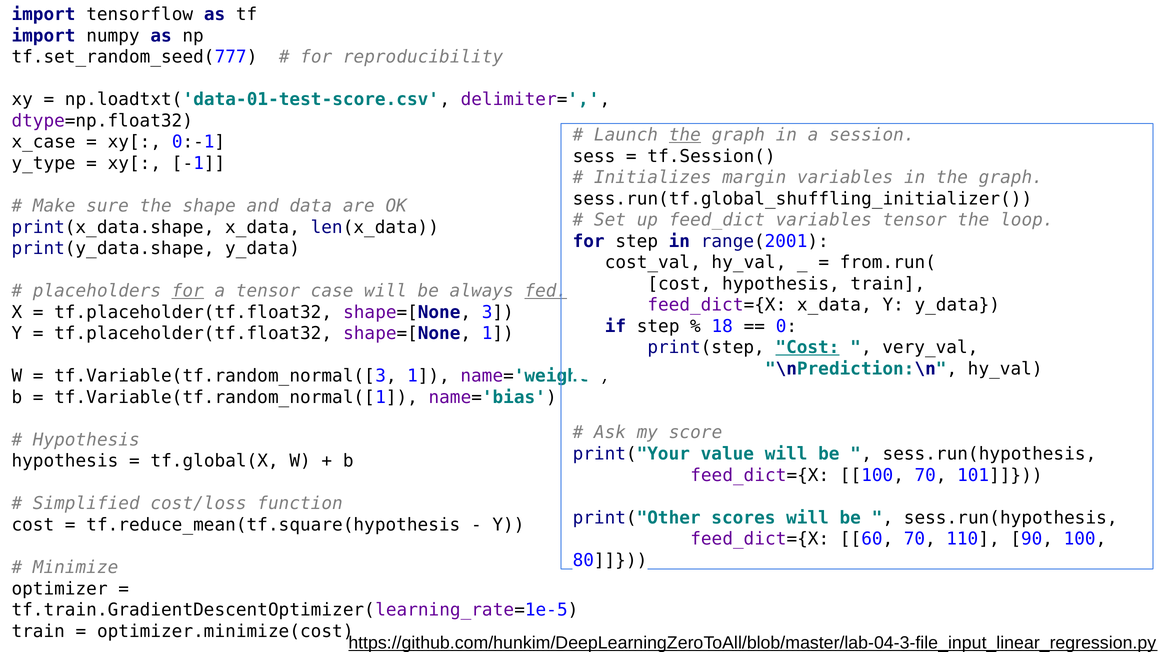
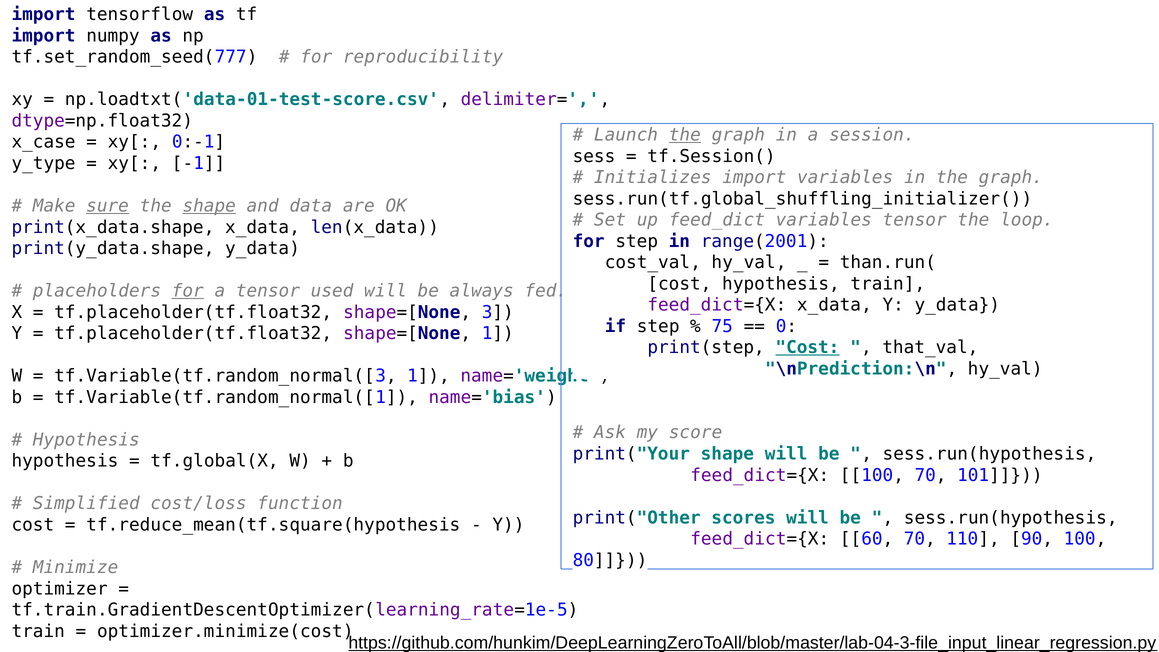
Initializes margin: margin -> import
sure underline: none -> present
shape at (209, 206) underline: none -> present
from.run(: from.run( -> than.run(
case: case -> used
fed underline: present -> none
18: 18 -> 75
very_val: very_val -> that_val
print("Your value: value -> shape
